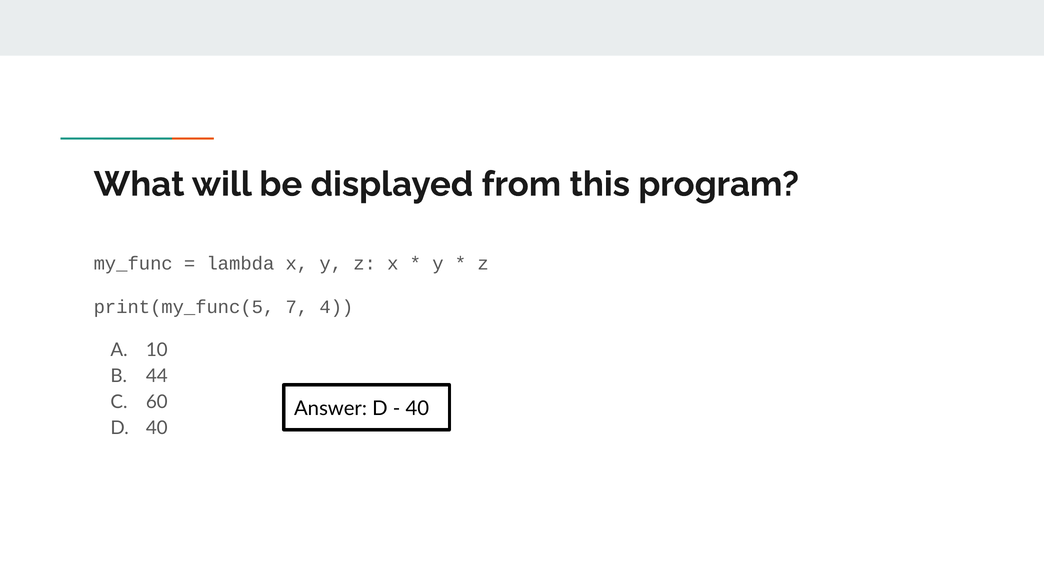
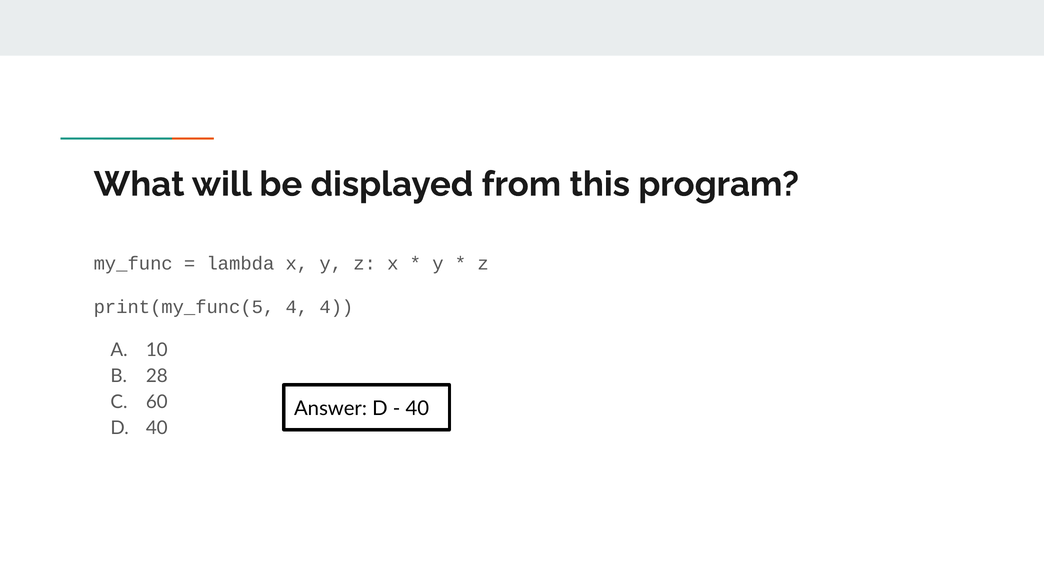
print(my_func(5 7: 7 -> 4
44: 44 -> 28
